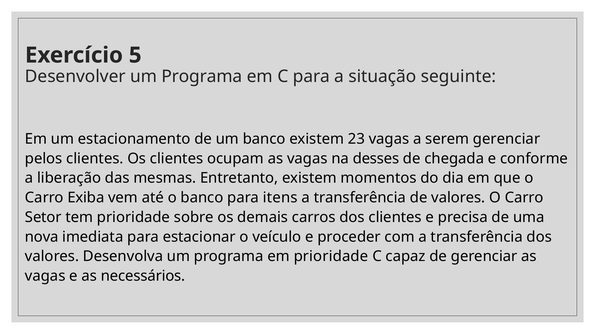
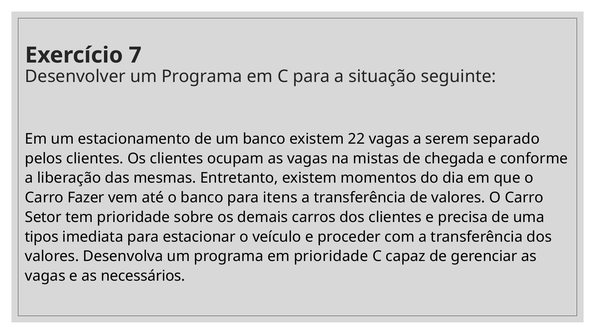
5: 5 -> 7
23: 23 -> 22
serem gerenciar: gerenciar -> separado
desses: desses -> mistas
Exiba: Exiba -> Fazer
nova: nova -> tipos
